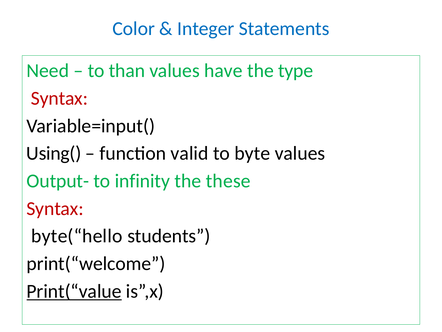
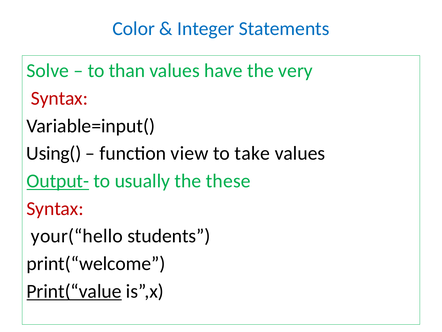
Need: Need -> Solve
type: type -> very
valid: valid -> view
byte: byte -> take
Output- underline: none -> present
infinity: infinity -> usually
byte(“hello: byte(“hello -> your(“hello
